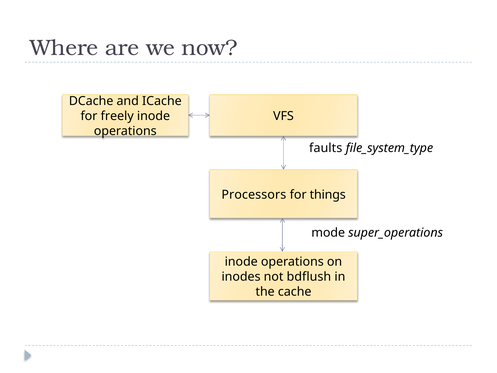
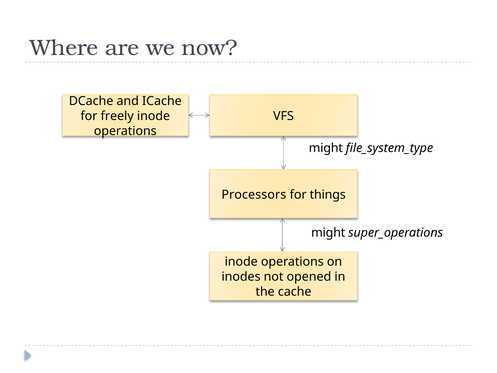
faults at (326, 148): faults -> might
mode at (328, 233): mode -> might
bdflush: bdflush -> opened
